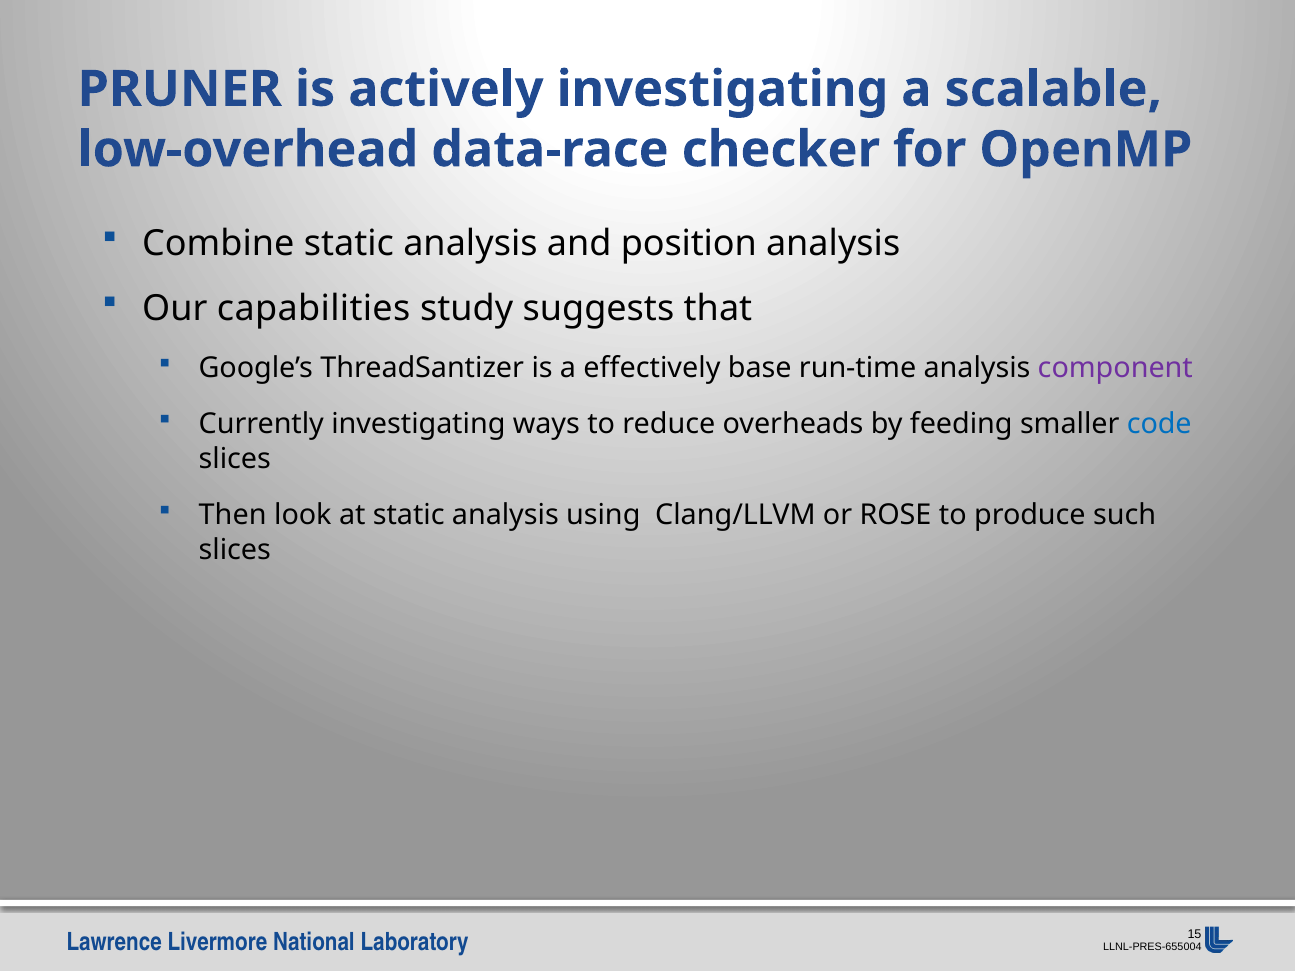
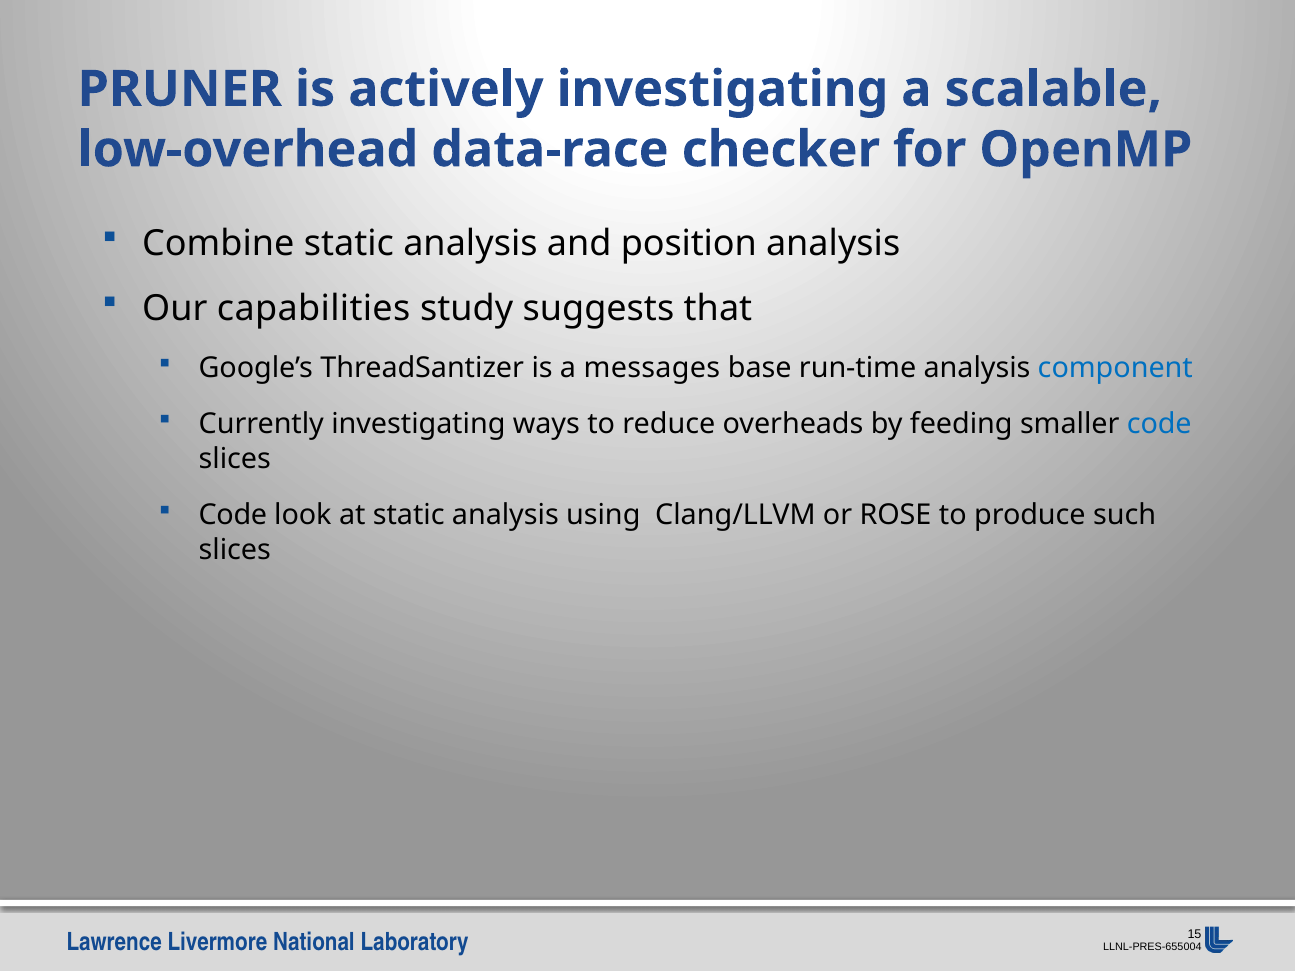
effectively: effectively -> messages
component colour: purple -> blue
Then at (233, 515): Then -> Code
